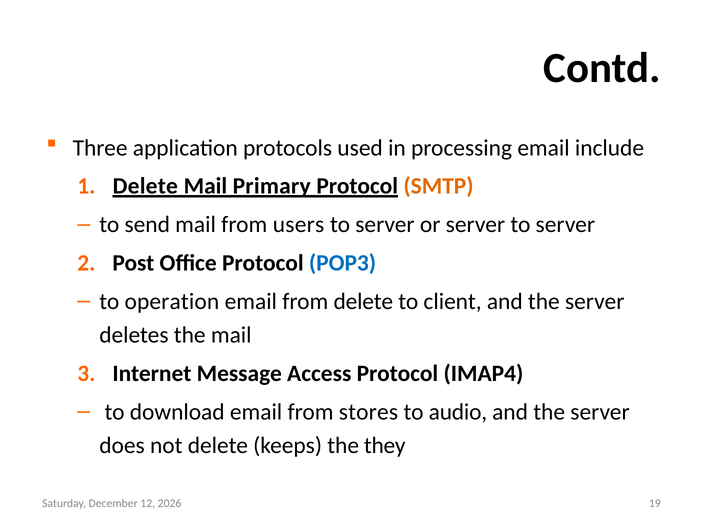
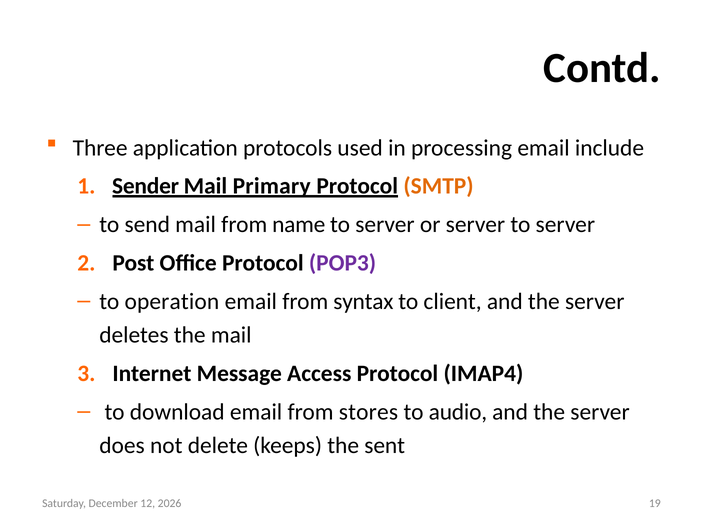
Delete at (145, 186): Delete -> Sender
users: users -> name
POP3 colour: blue -> purple
from delete: delete -> syntax
they: they -> sent
